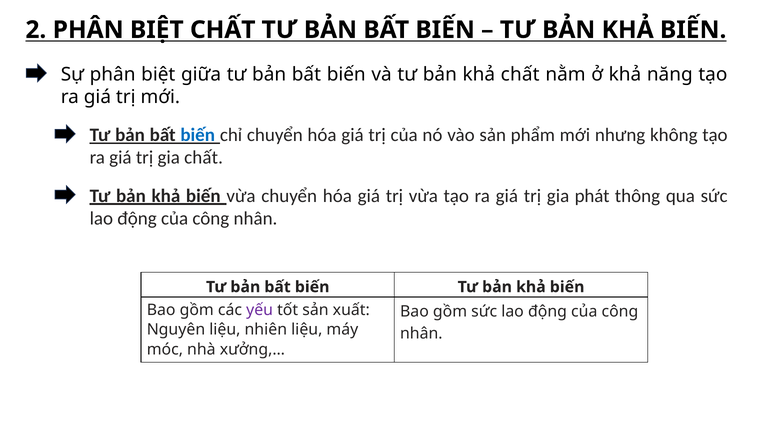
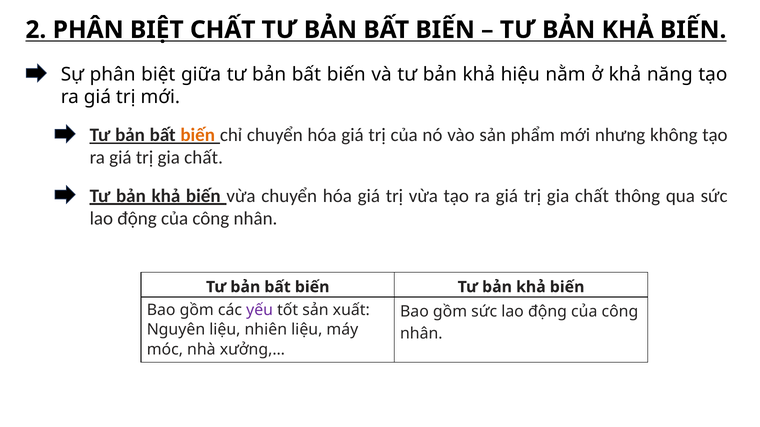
khả chất: chất -> hiệu
biến at (198, 135) colour: blue -> orange
phát at (592, 196): phát -> chất
